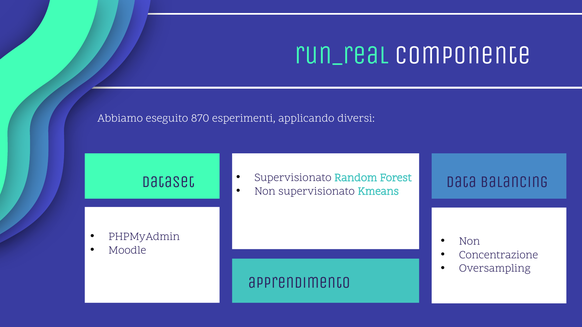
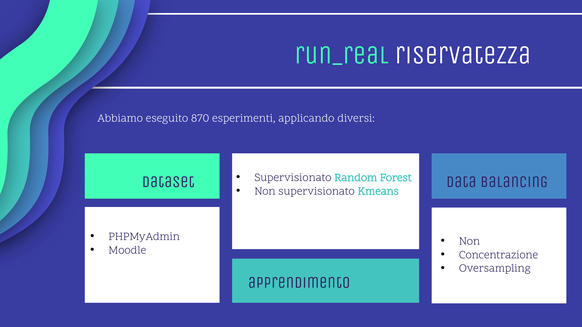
componente: componente -> riservatezza
